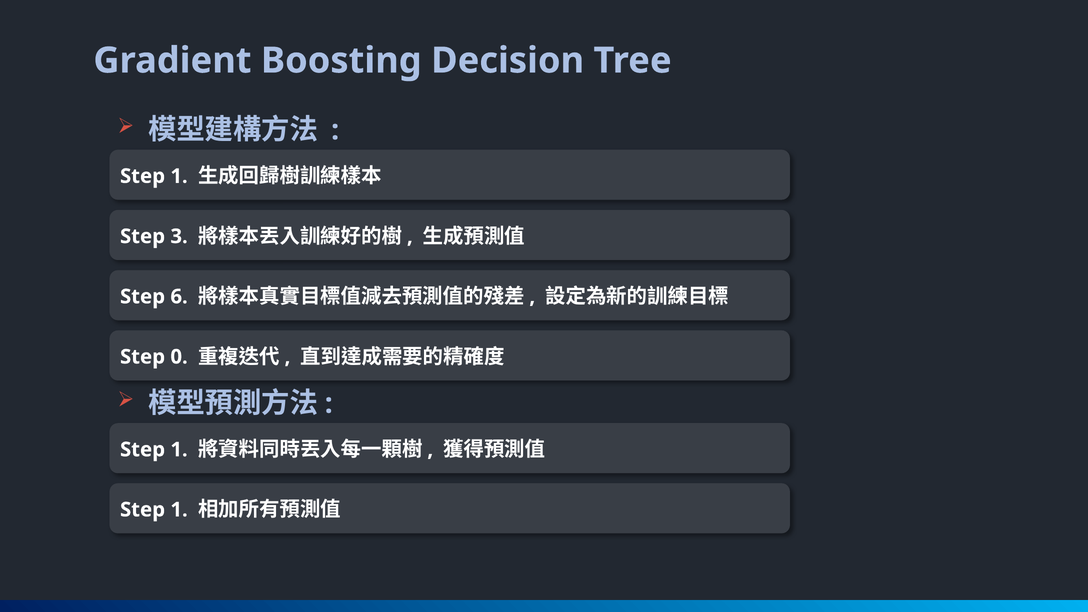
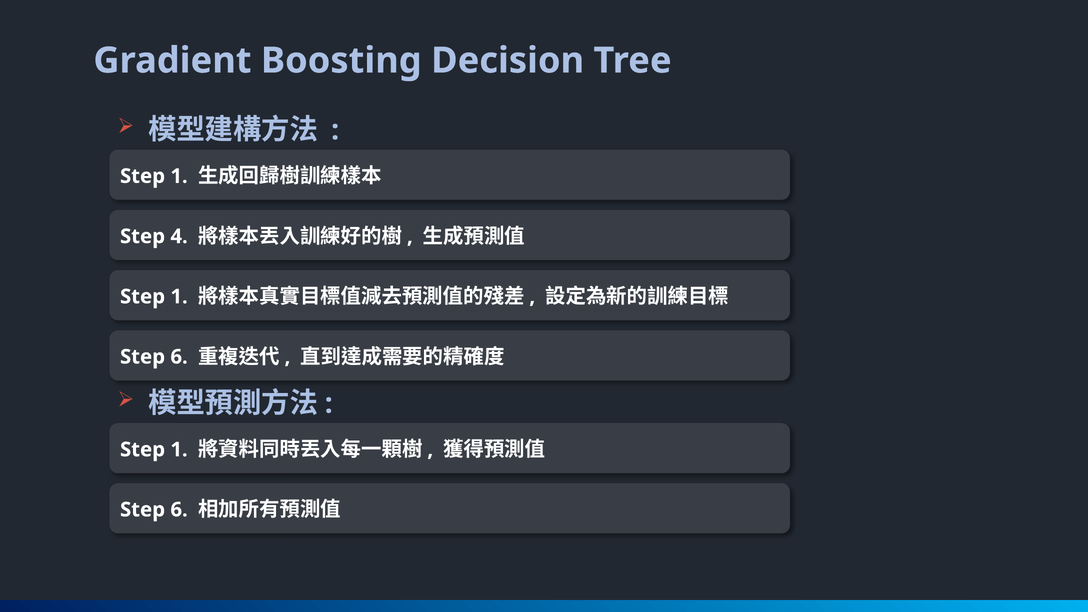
3: 3 -> 4
6 at (179, 297): 6 -> 1
0 at (179, 357): 0 -> 6
1 at (179, 510): 1 -> 6
